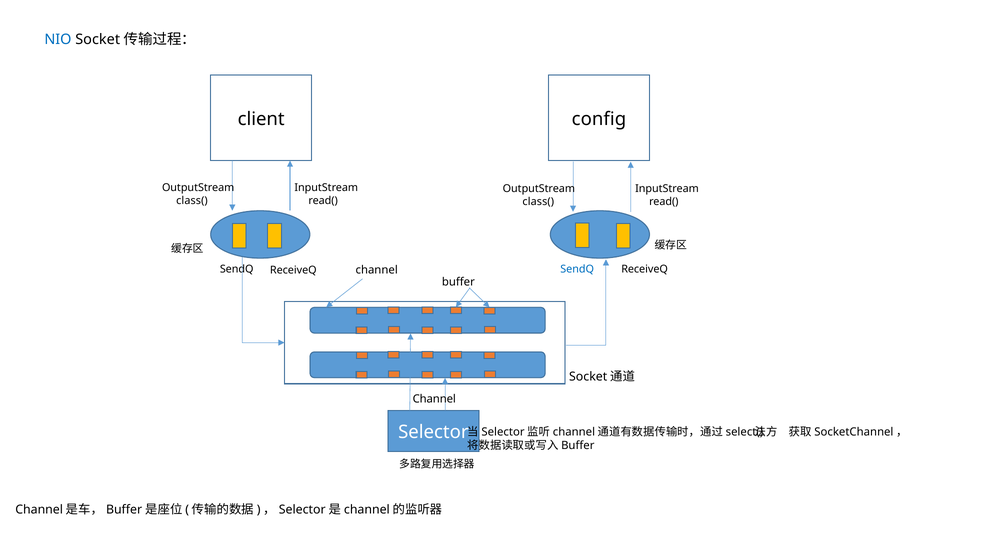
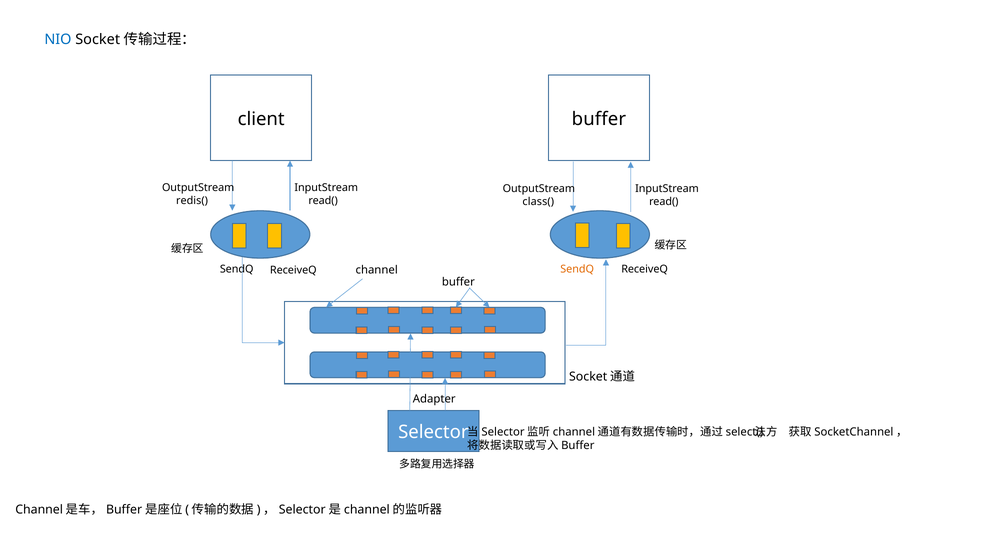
client config: config -> buffer
class( at (192, 200): class( -> redis(
SendQ at (577, 269) colour: blue -> orange
Channel at (434, 399): Channel -> Adapter
